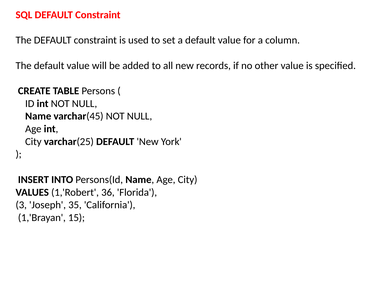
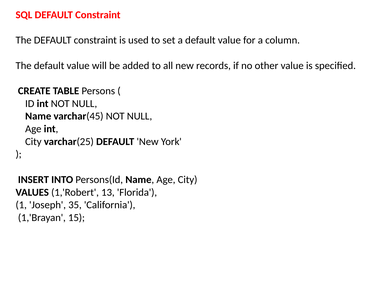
36: 36 -> 13
3: 3 -> 1
